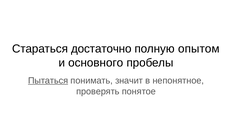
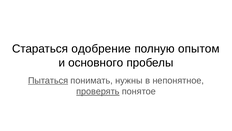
достаточно: достаточно -> одобрение
значит: значит -> нужны
проверять underline: none -> present
